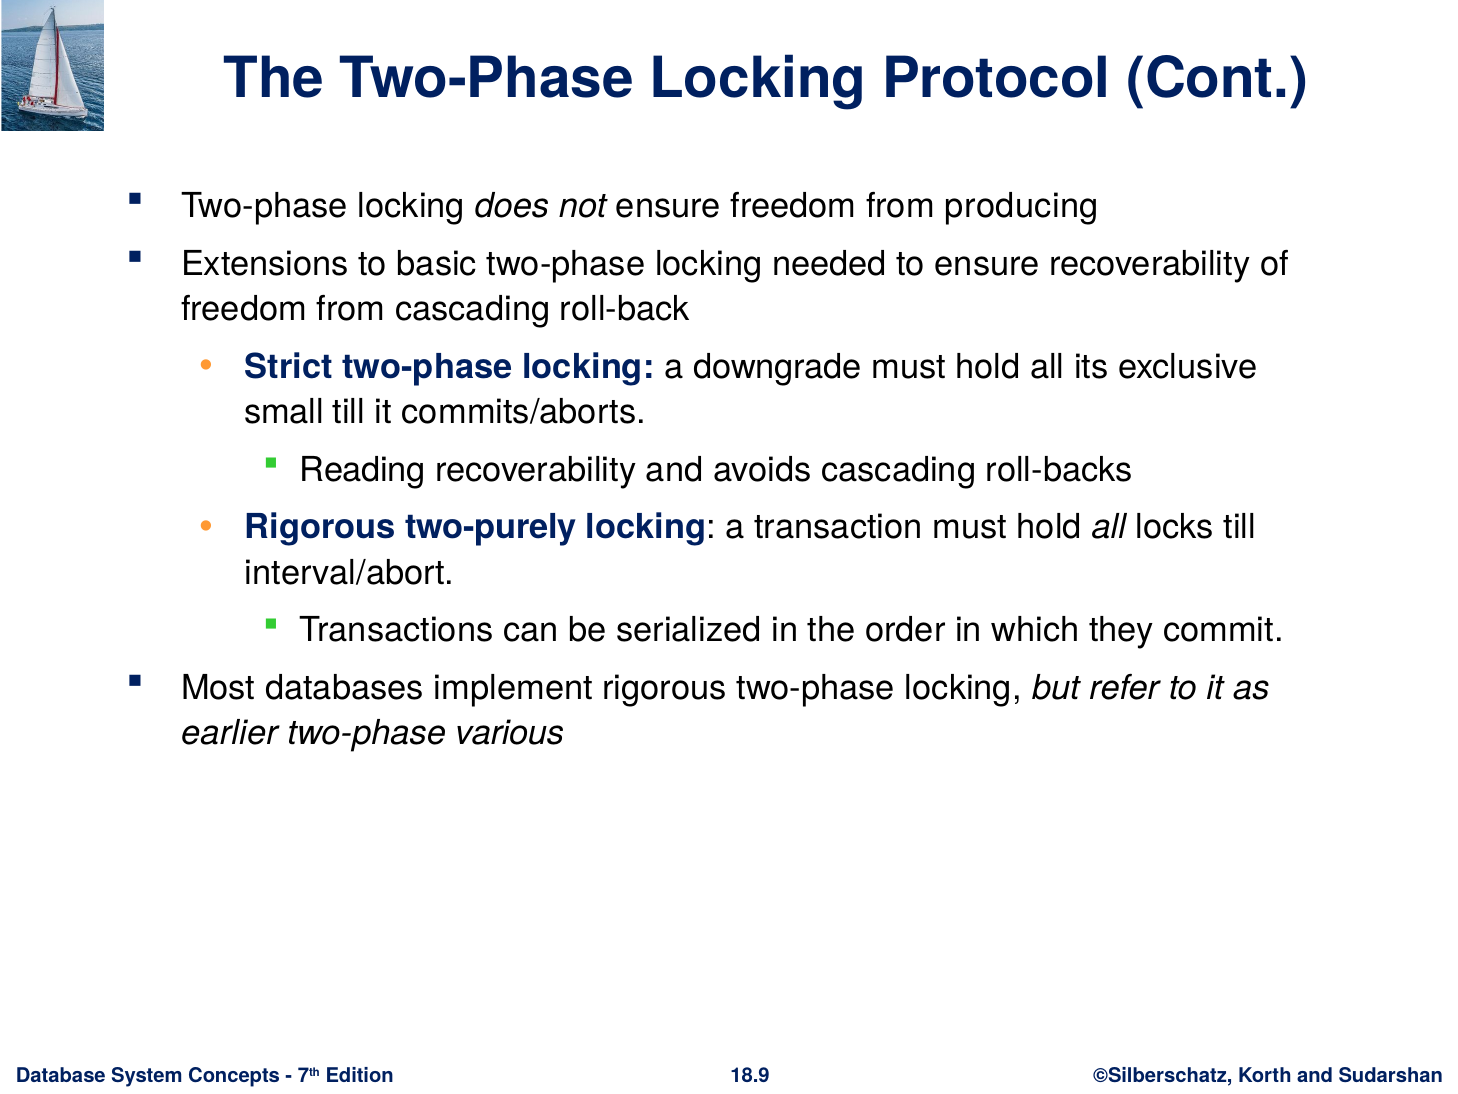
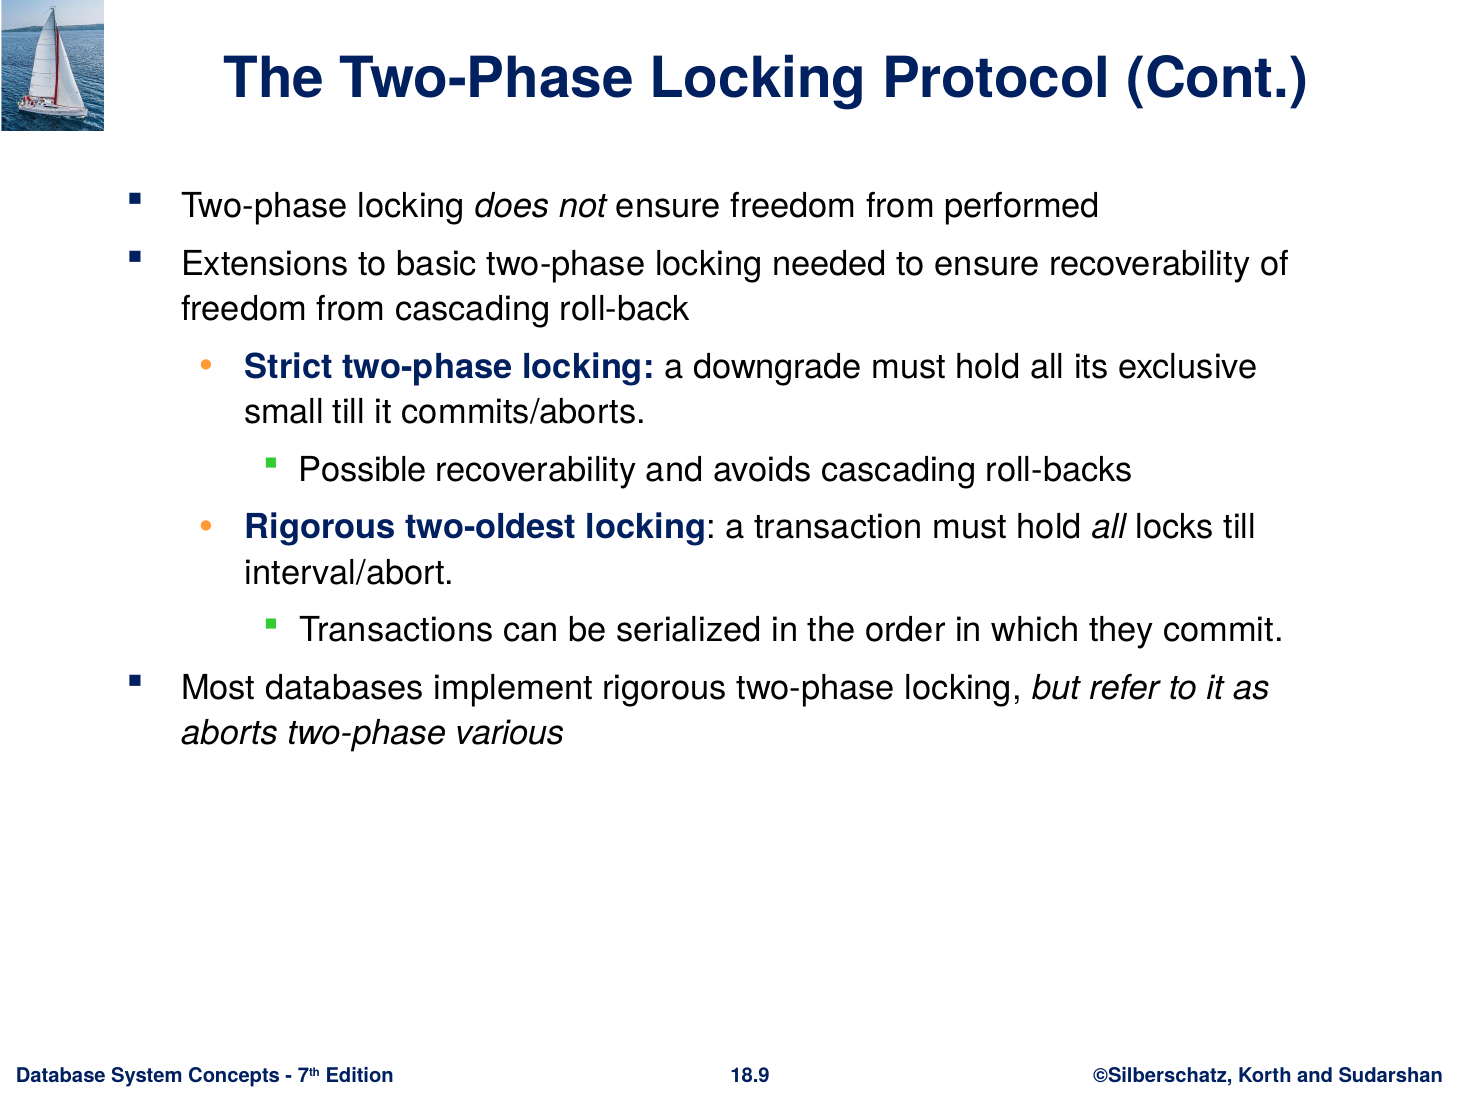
producing: producing -> performed
Reading: Reading -> Possible
two-purely: two-purely -> two-oldest
earlier: earlier -> aborts
